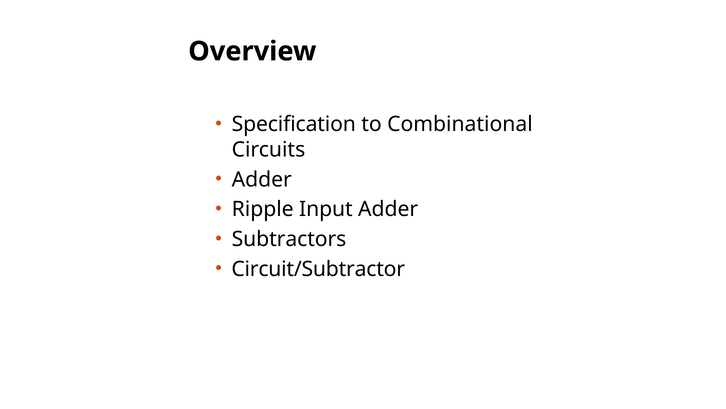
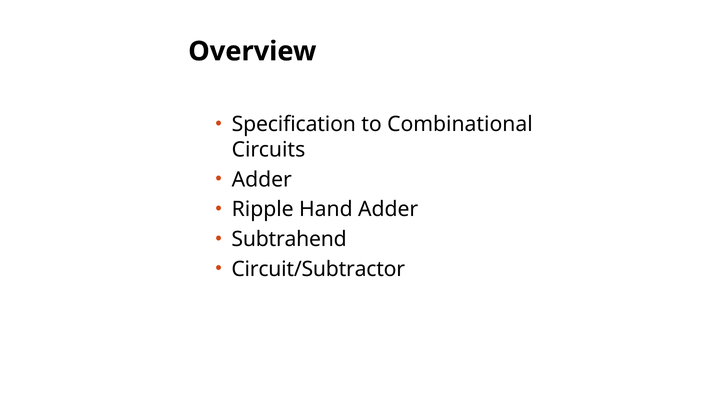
Input: Input -> Hand
Subtractors: Subtractors -> Subtrahend
